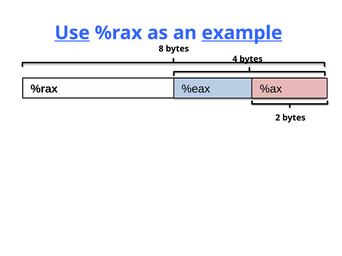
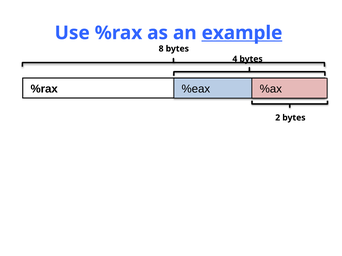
Use underline: present -> none
